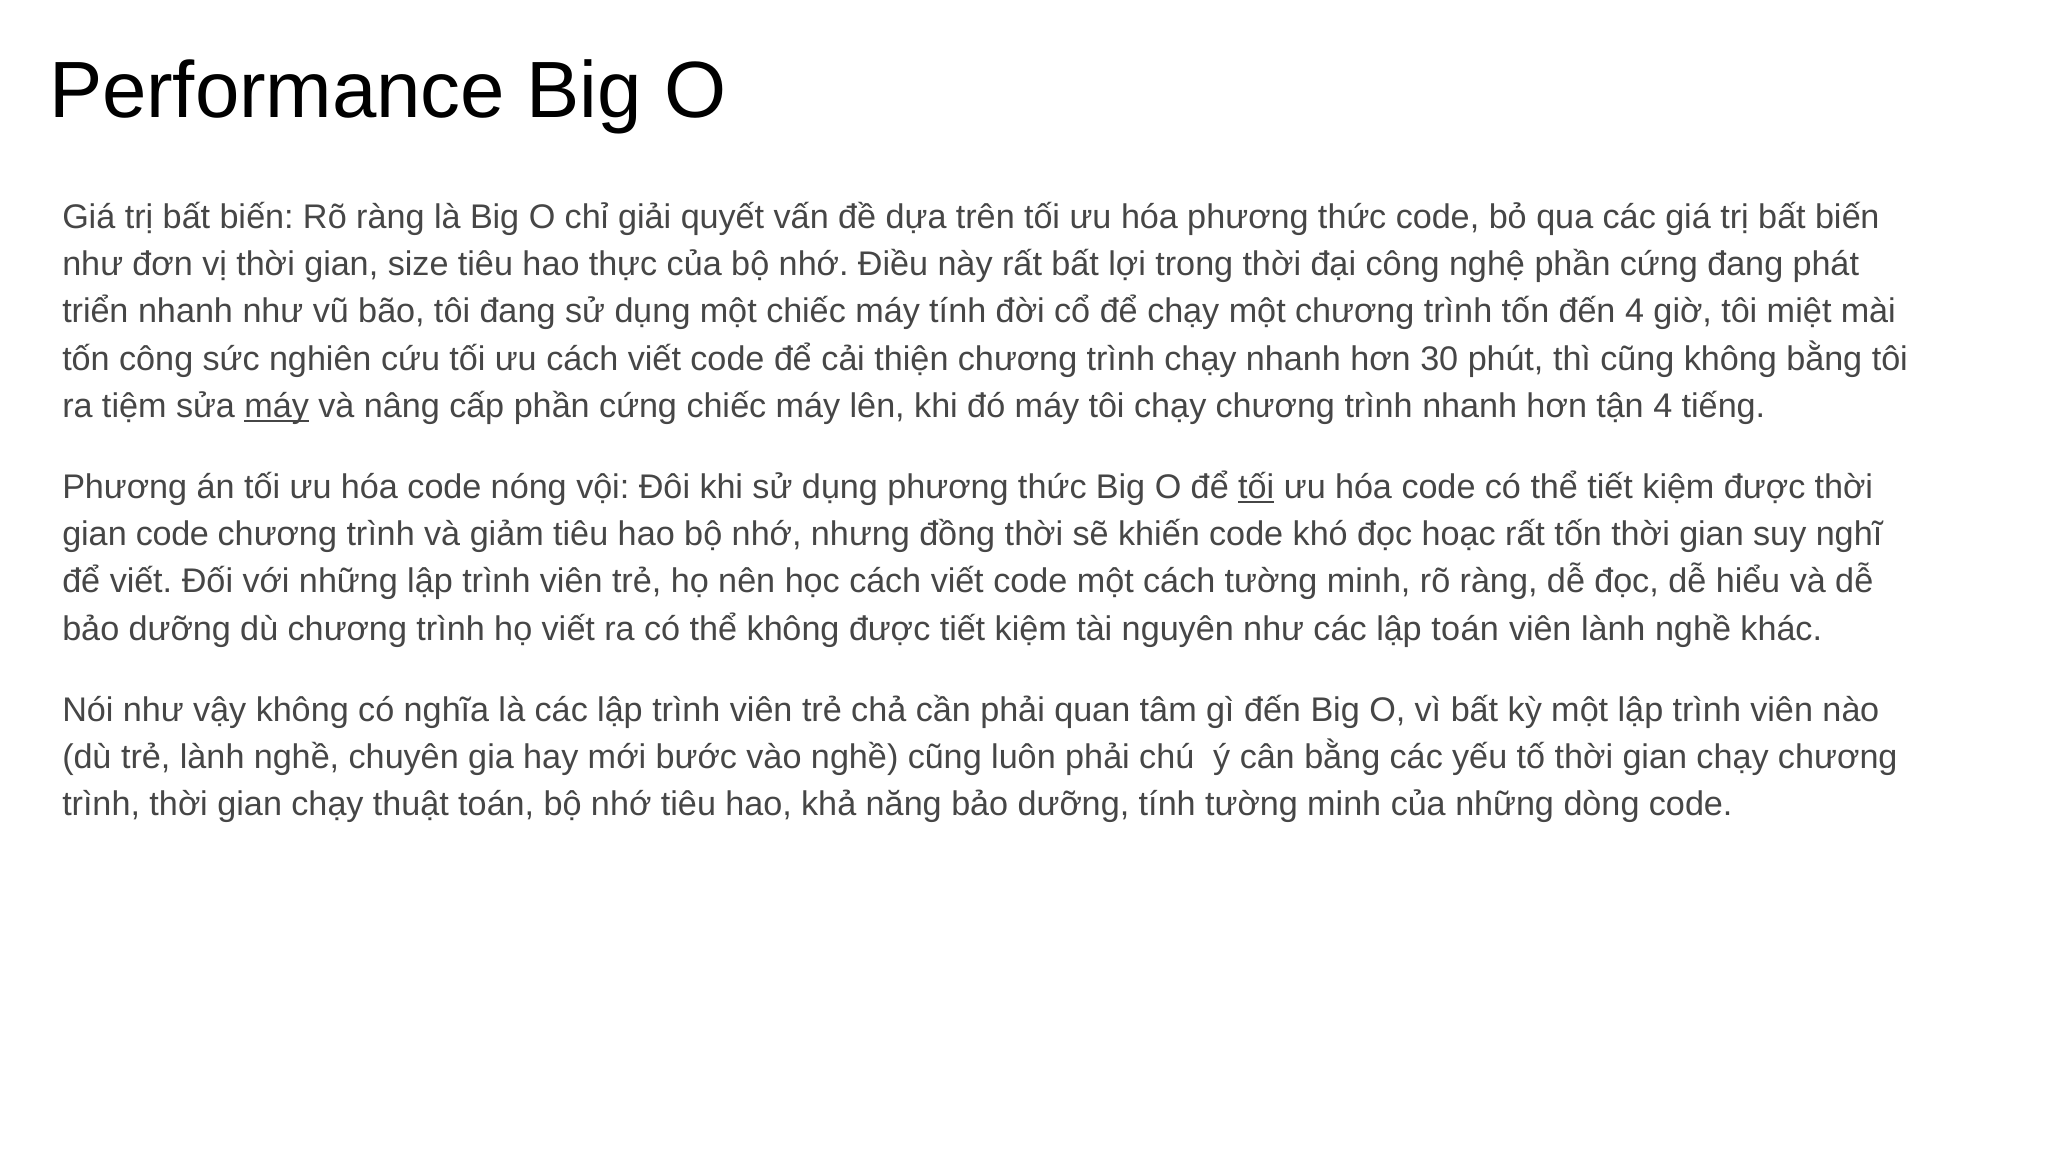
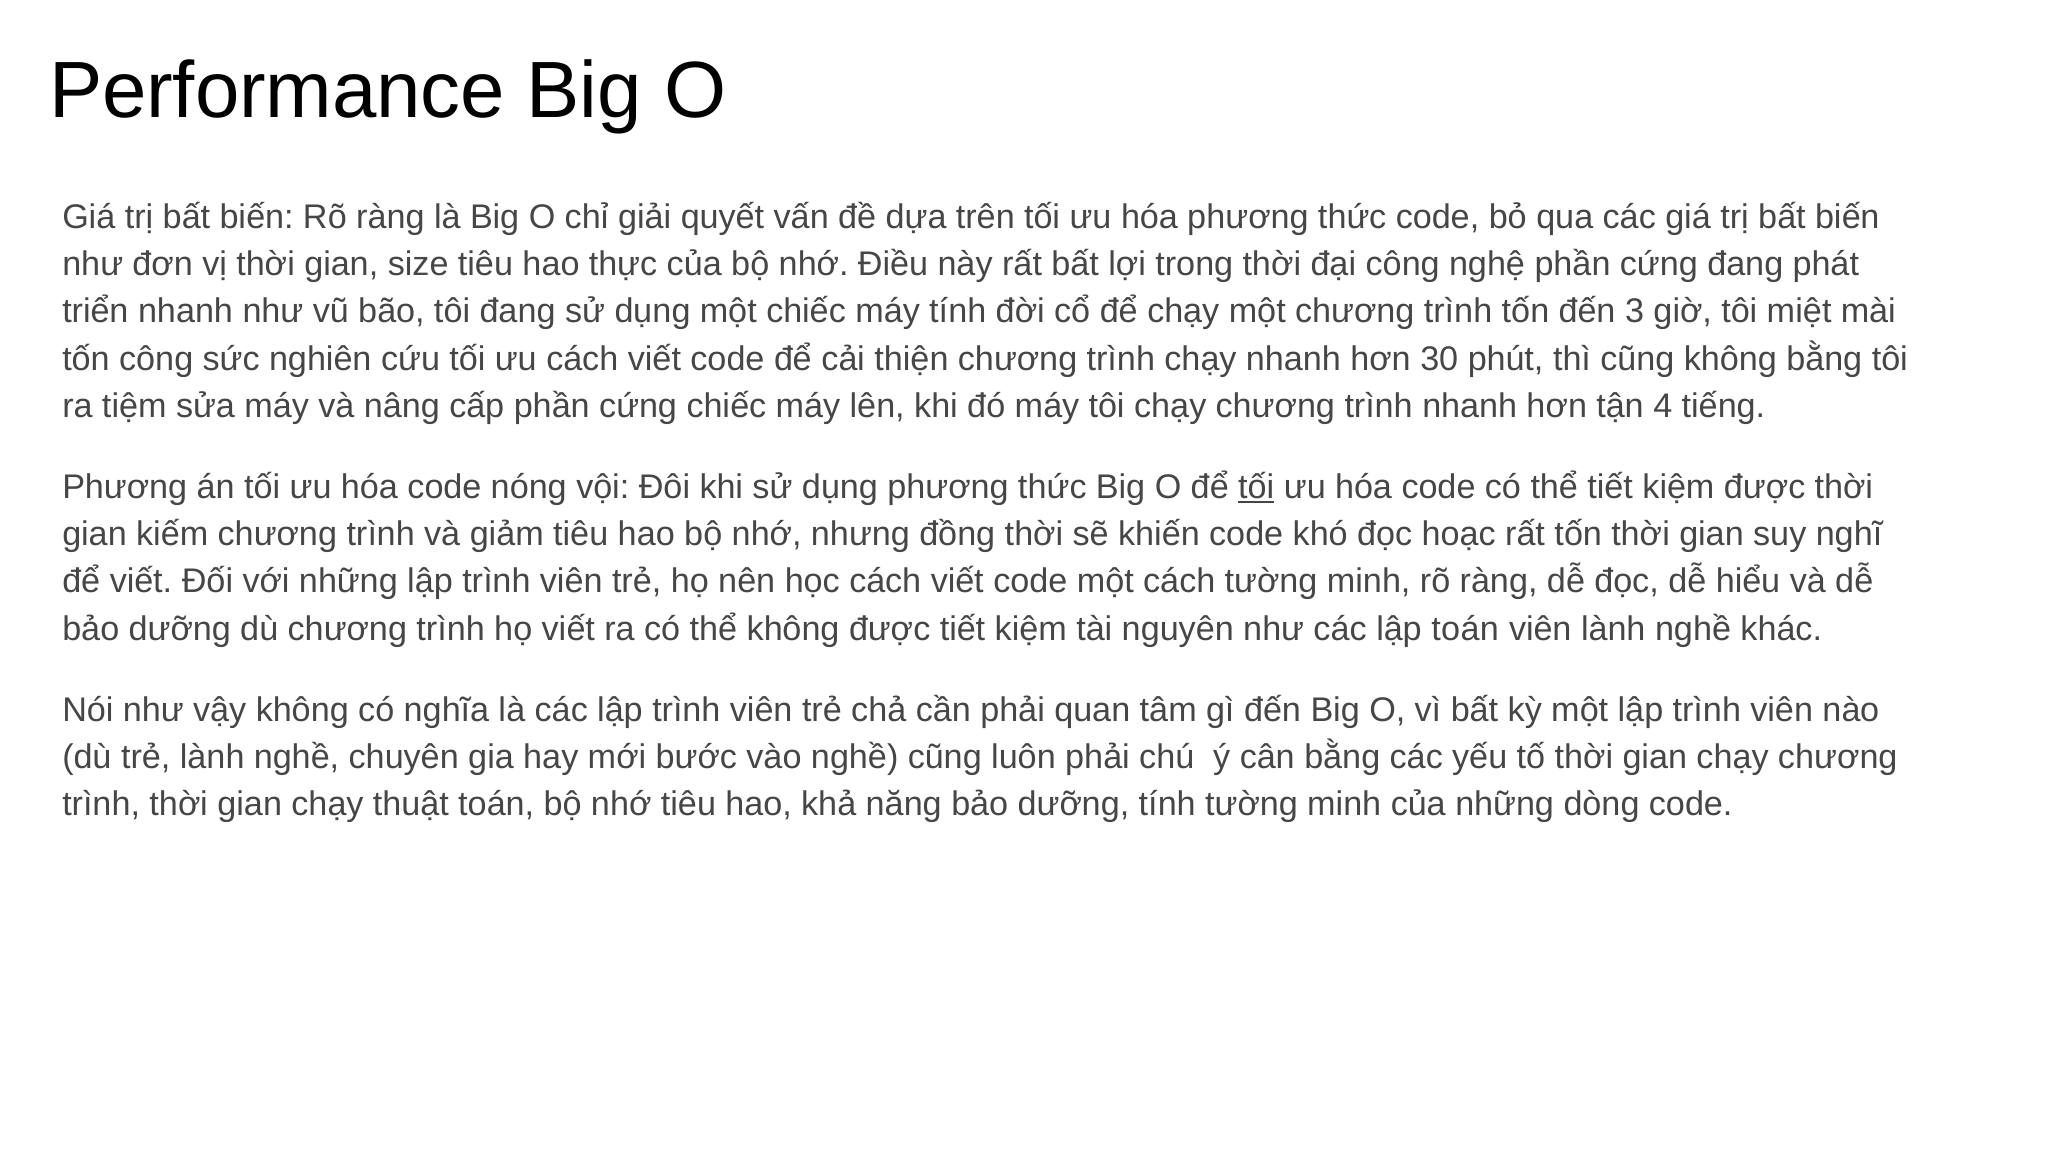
đến 4: 4 -> 3
máy at (277, 406) underline: present -> none
gian code: code -> kiếm
